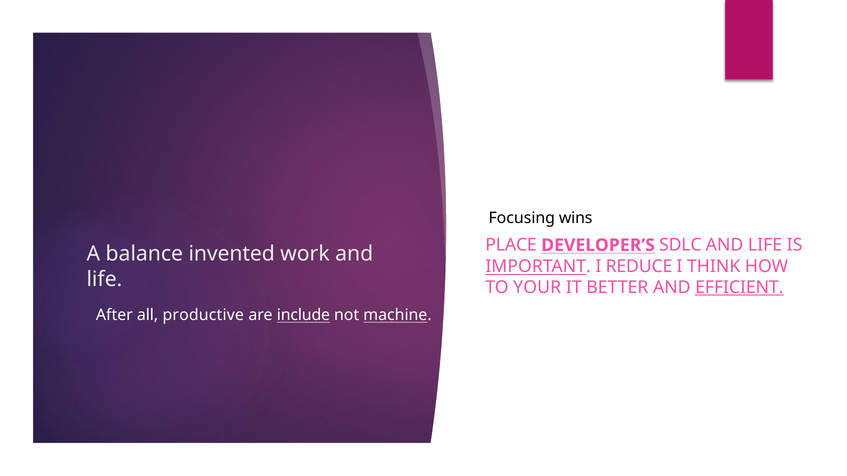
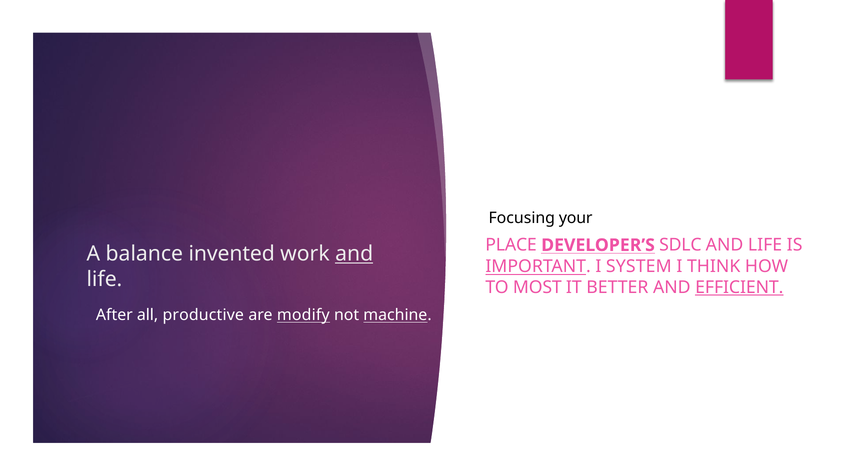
wins: wins -> your
and at (354, 254) underline: none -> present
REDUCE: REDUCE -> SYSTEM
YOUR: YOUR -> MOST
include: include -> modify
